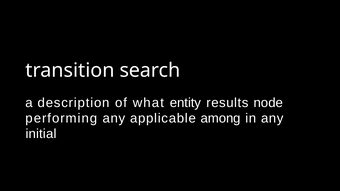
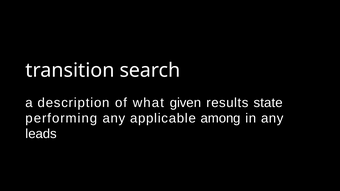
entity: entity -> given
node: node -> state
initial: initial -> leads
